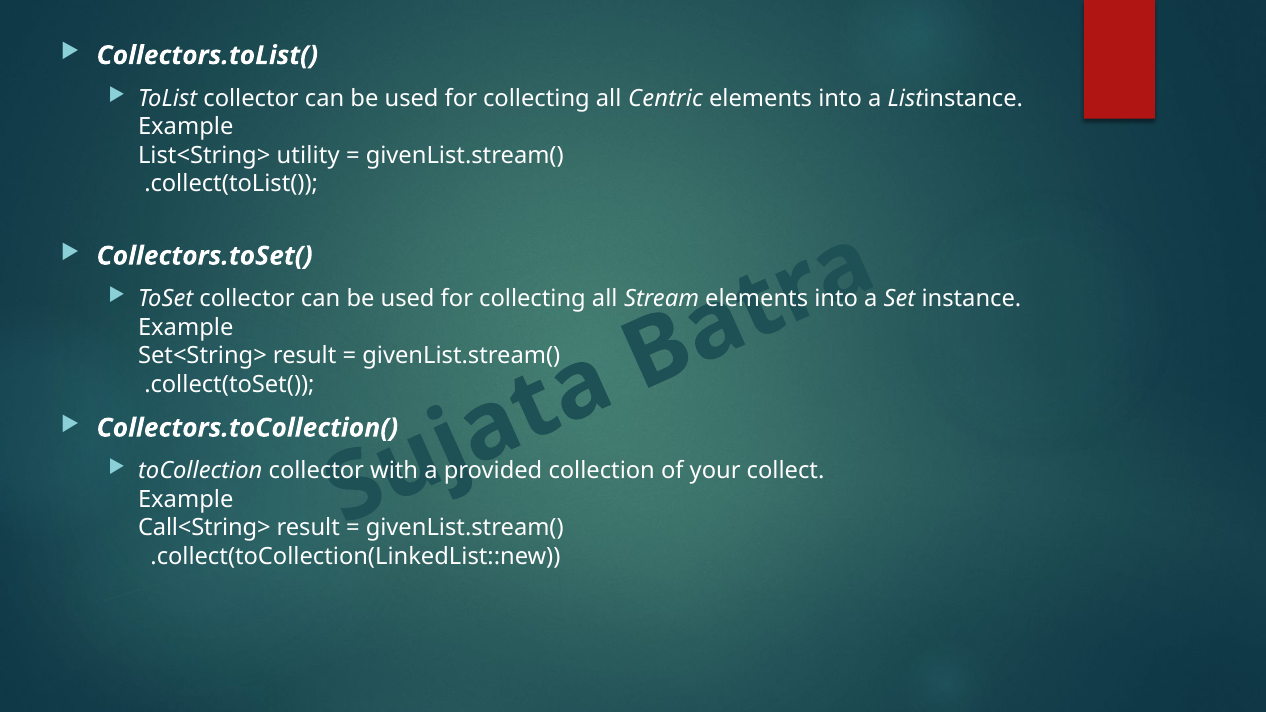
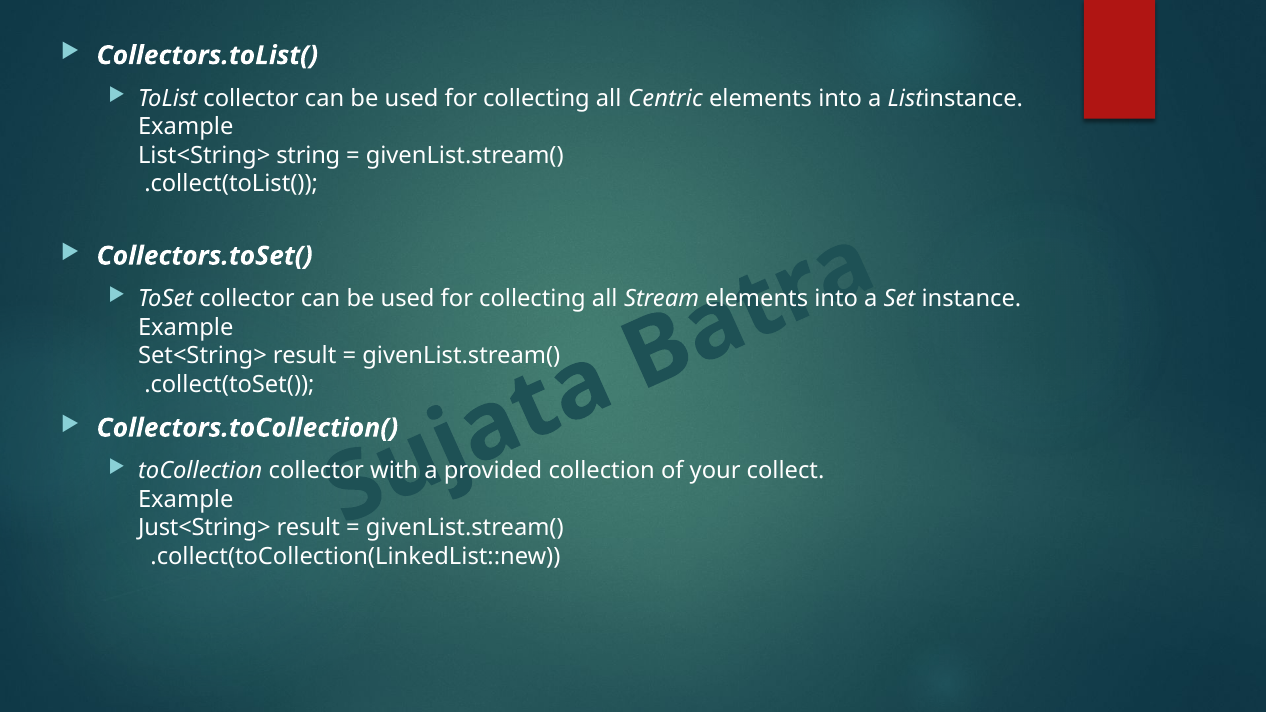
utility: utility -> string
Call<String>: Call<String> -> Just<String>
